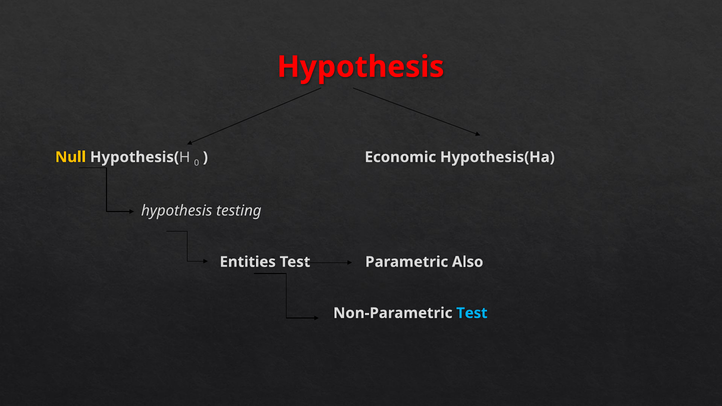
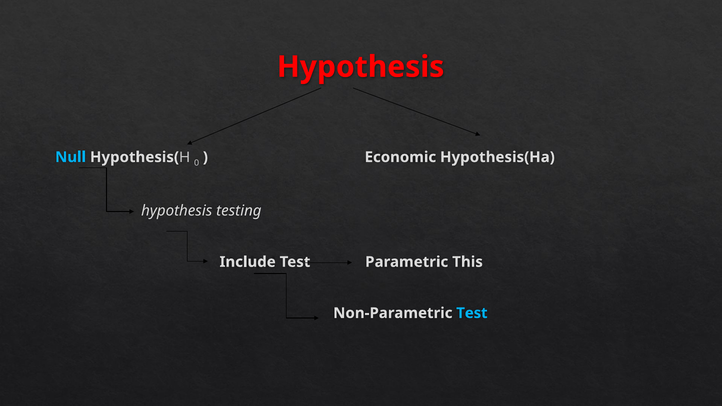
Null colour: yellow -> light blue
Entities: Entities -> Include
Also: Also -> This
